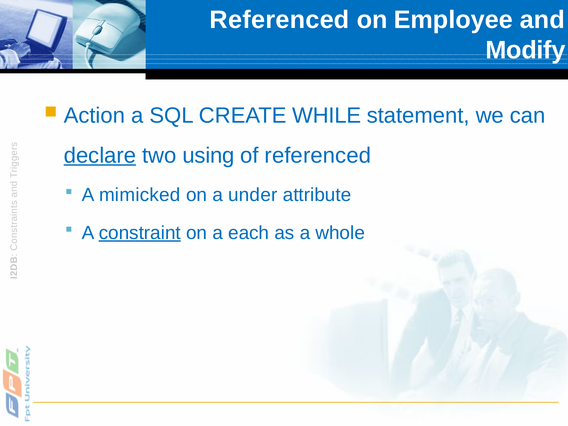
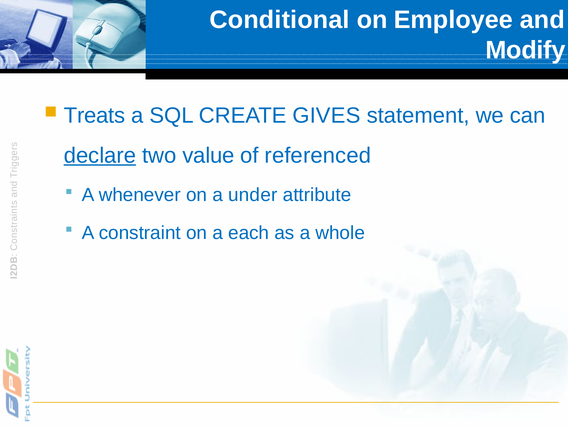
Referenced at (280, 20): Referenced -> Conditional
Action: Action -> Treats
WHILE: WHILE -> GIVES
using: using -> value
mimicked: mimicked -> whenever
constraint underline: present -> none
